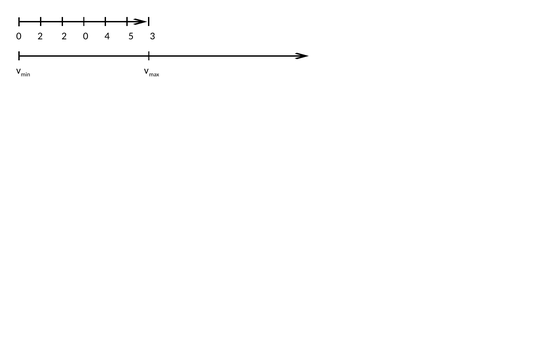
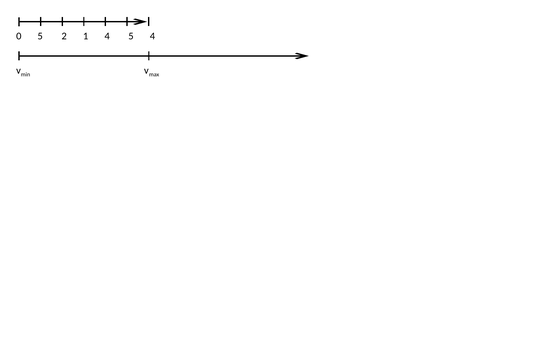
0 2: 2 -> 5
2 0: 0 -> 1
5 3: 3 -> 4
